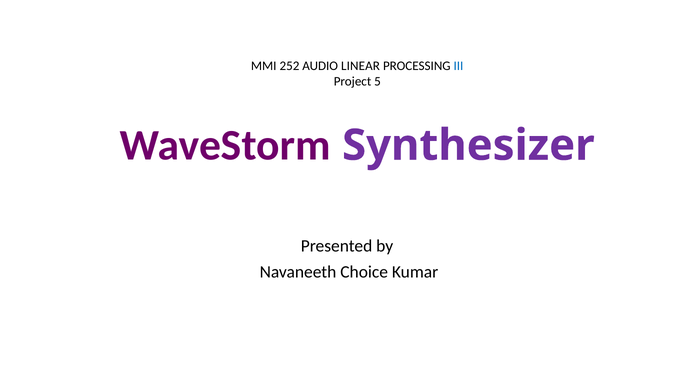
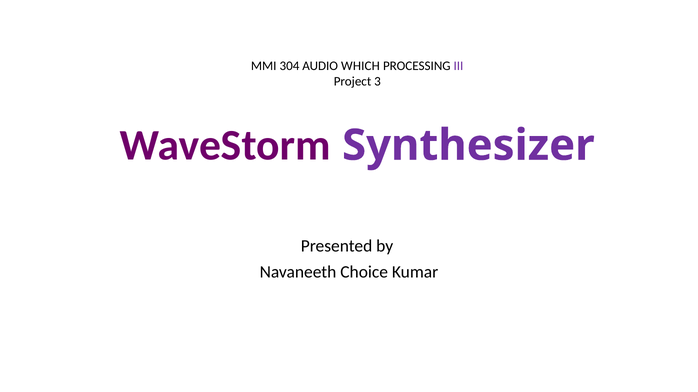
252: 252 -> 304
LINEAR: LINEAR -> WHICH
III colour: blue -> purple
5: 5 -> 3
